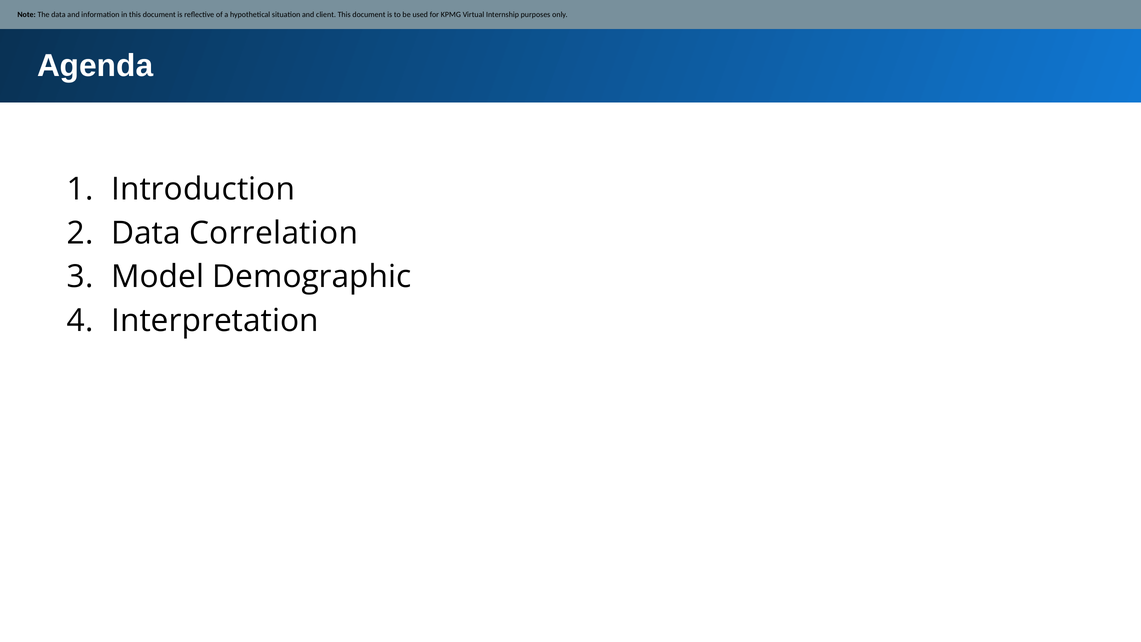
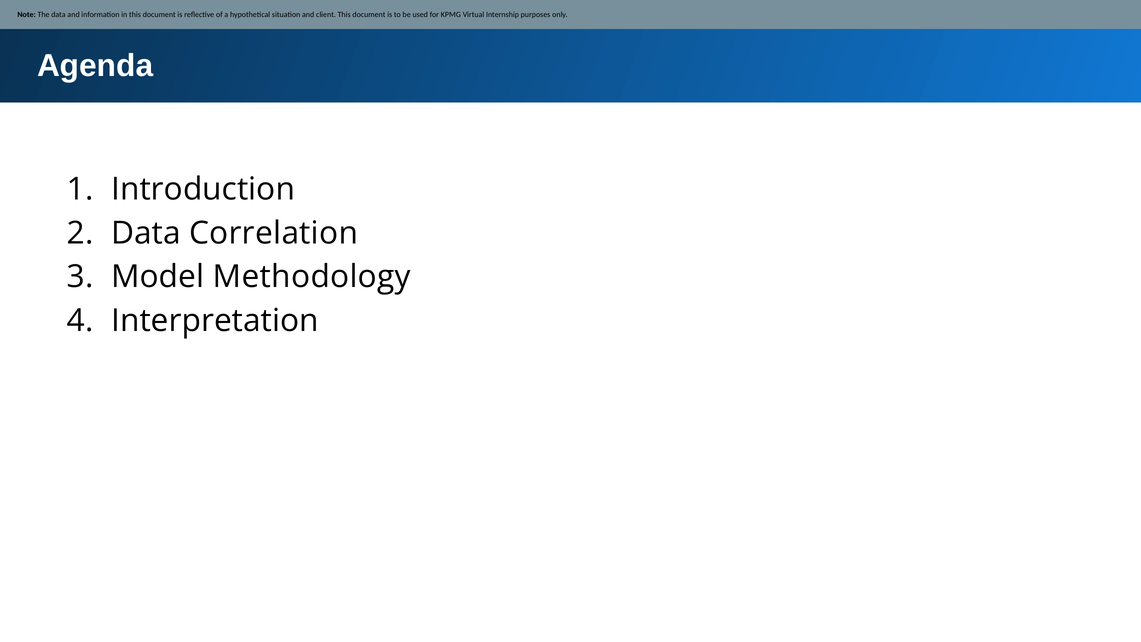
Demographic: Demographic -> Methodology
